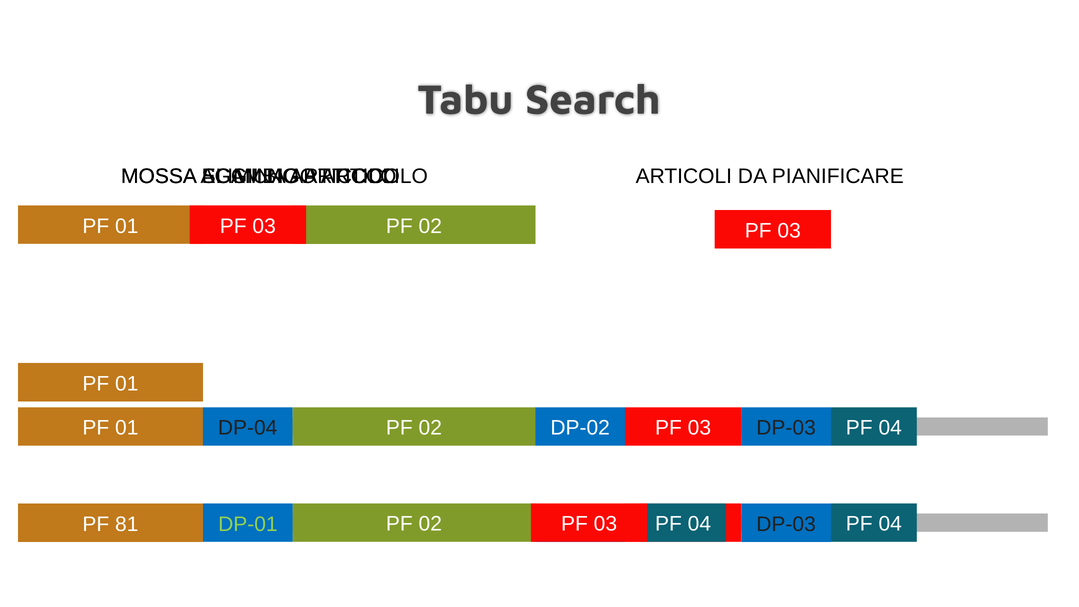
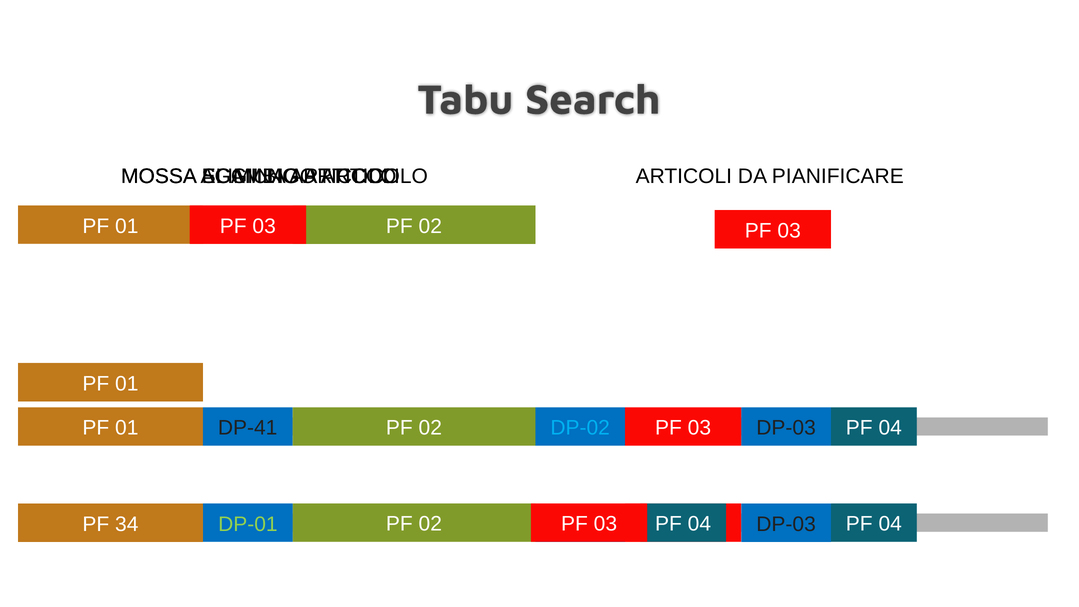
DP-04: DP-04 -> DP-41
DP-02 at (580, 428) colour: white -> light blue
81: 81 -> 34
